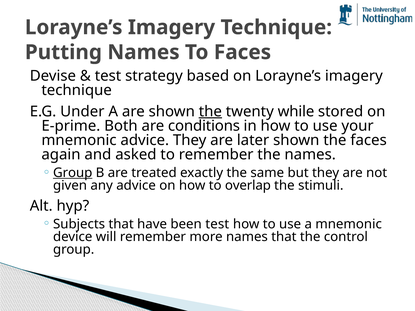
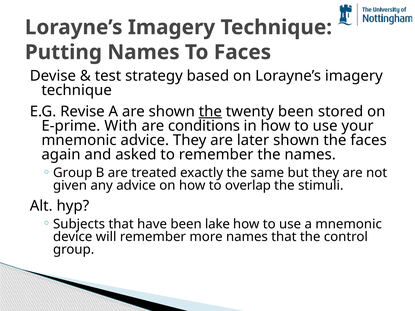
Under: Under -> Revise
twenty while: while -> been
Both: Both -> With
Group at (73, 173) underline: present -> none
been test: test -> lake
